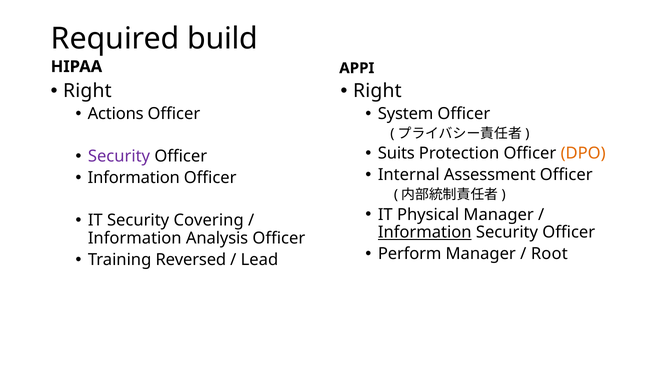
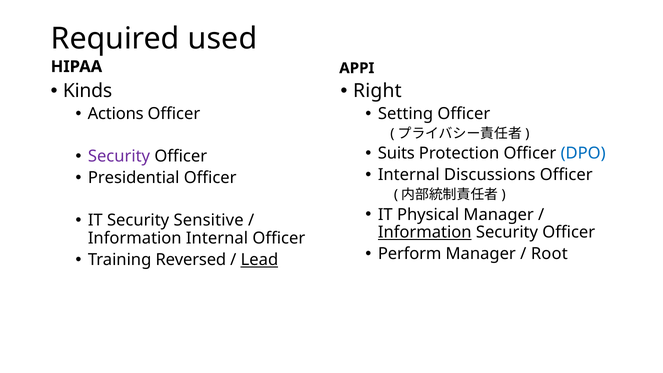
build: build -> used
Right at (87, 91): Right -> Kinds
System: System -> Setting
DPO colour: orange -> blue
Assessment: Assessment -> Discussions
Information at (134, 178): Information -> Presidential
Covering: Covering -> Sensitive
Information Analysis: Analysis -> Internal
Lead underline: none -> present
